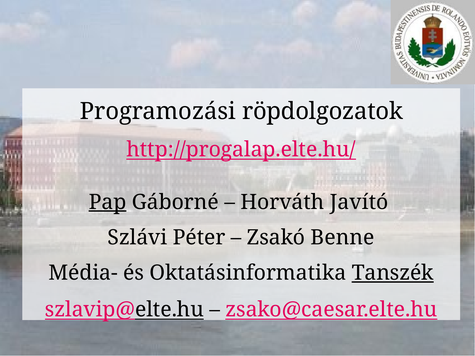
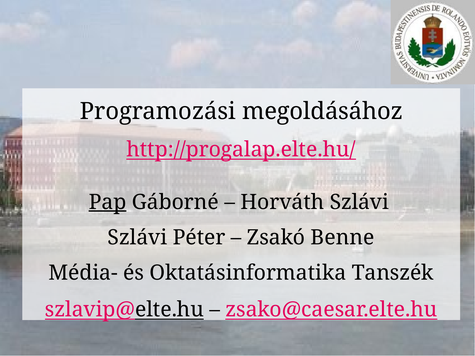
röpdolgozatok: röpdolgozatok -> megoldásához
Horváth Javító: Javító -> Szlávi
Tanszék underline: present -> none
